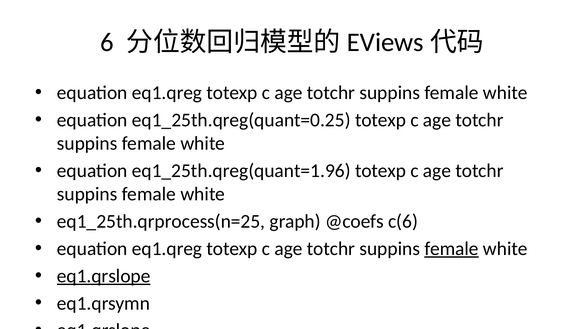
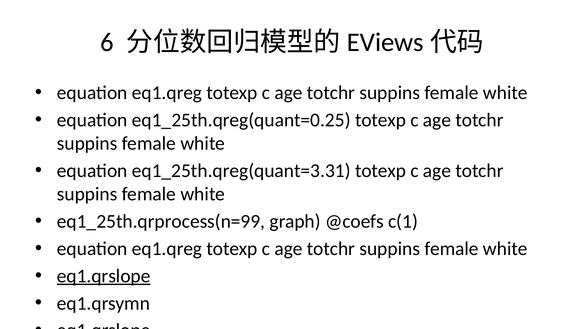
eq1_25th.qreg(quant=1.96: eq1_25th.qreg(quant=1.96 -> eq1_25th.qreg(quant=3.31
eq1_25th.qrprocess(n=25: eq1_25th.qrprocess(n=25 -> eq1_25th.qrprocess(n=99
c(6: c(6 -> c(1
female at (452, 248) underline: present -> none
